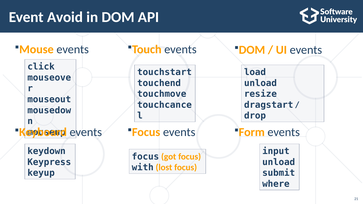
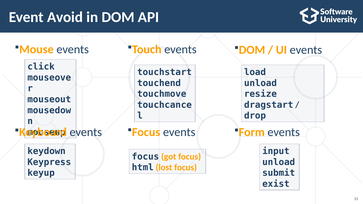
with: with -> html
where: where -> exist
